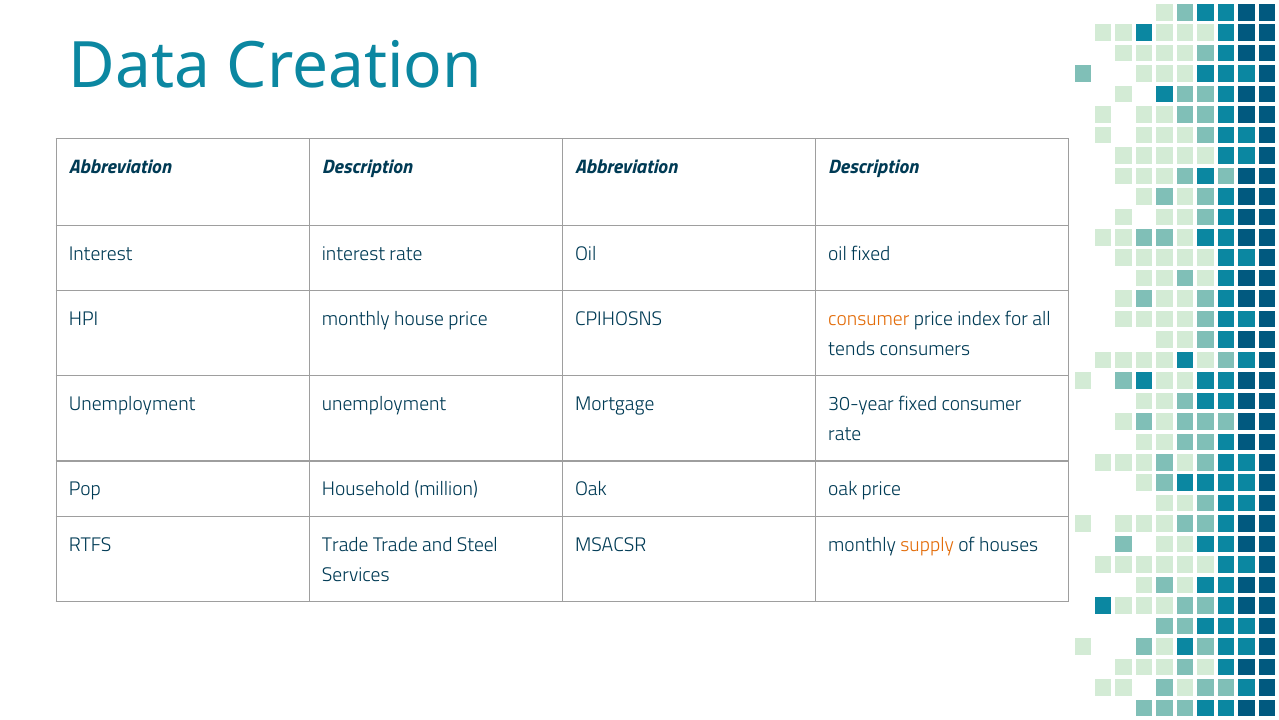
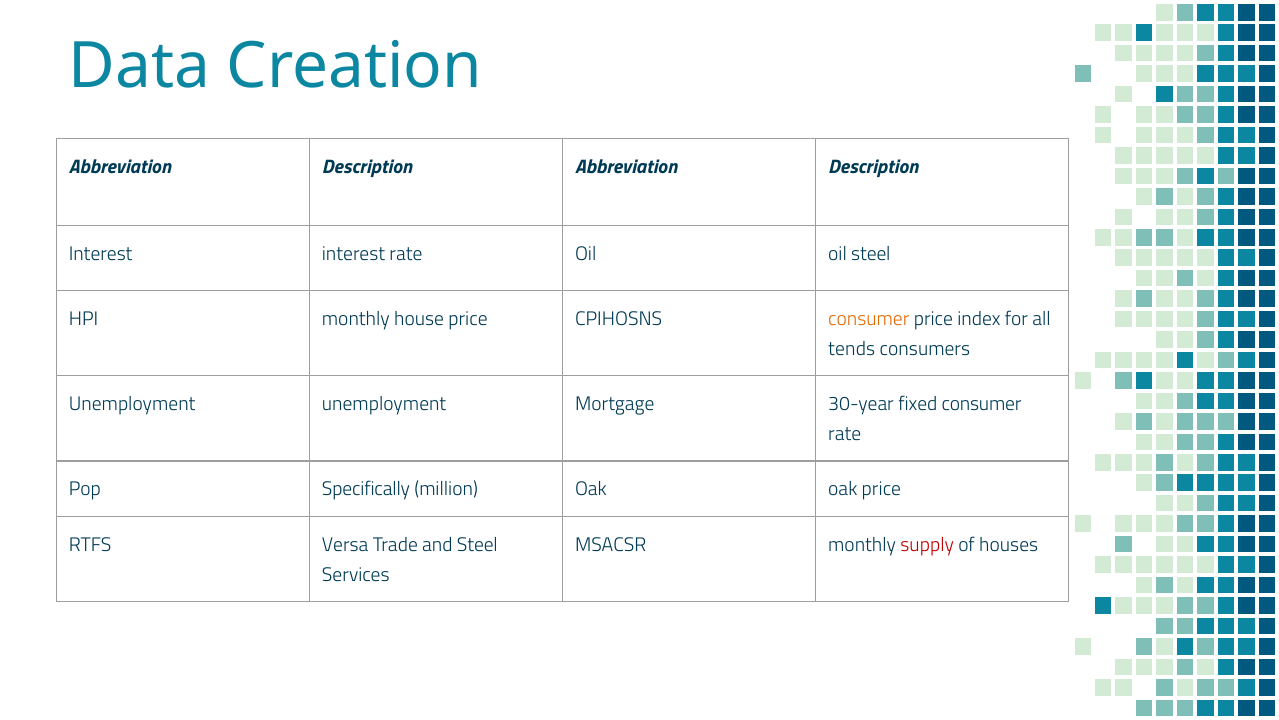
oil fixed: fixed -> steel
Household: Household -> Specifically
RTFS Trade: Trade -> Versa
supply colour: orange -> red
